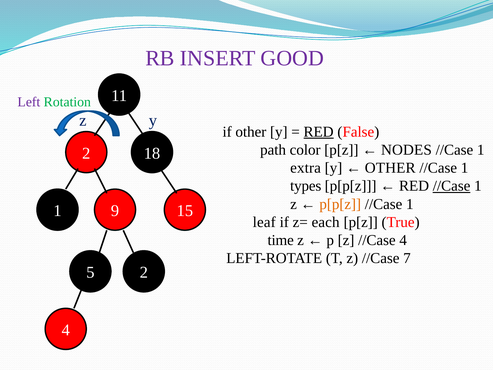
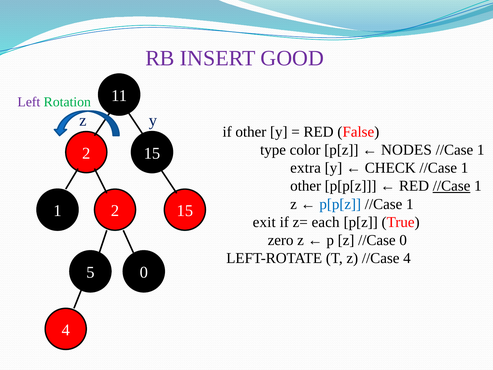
RED at (319, 132) underline: present -> none
path: path -> type
2 18: 18 -> 15
OTHER at (390, 168): OTHER -> CHECK
types at (306, 186): types -> other
p[p[z at (340, 204) colour: orange -> blue
1 9: 9 -> 2
leaf: leaf -> exit
time: time -> zero
//Case 4: 4 -> 0
//Case 7: 7 -> 4
5 2: 2 -> 0
